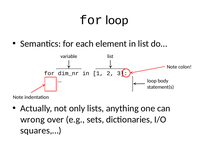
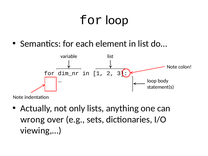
squares,…: squares,… -> viewing,…
